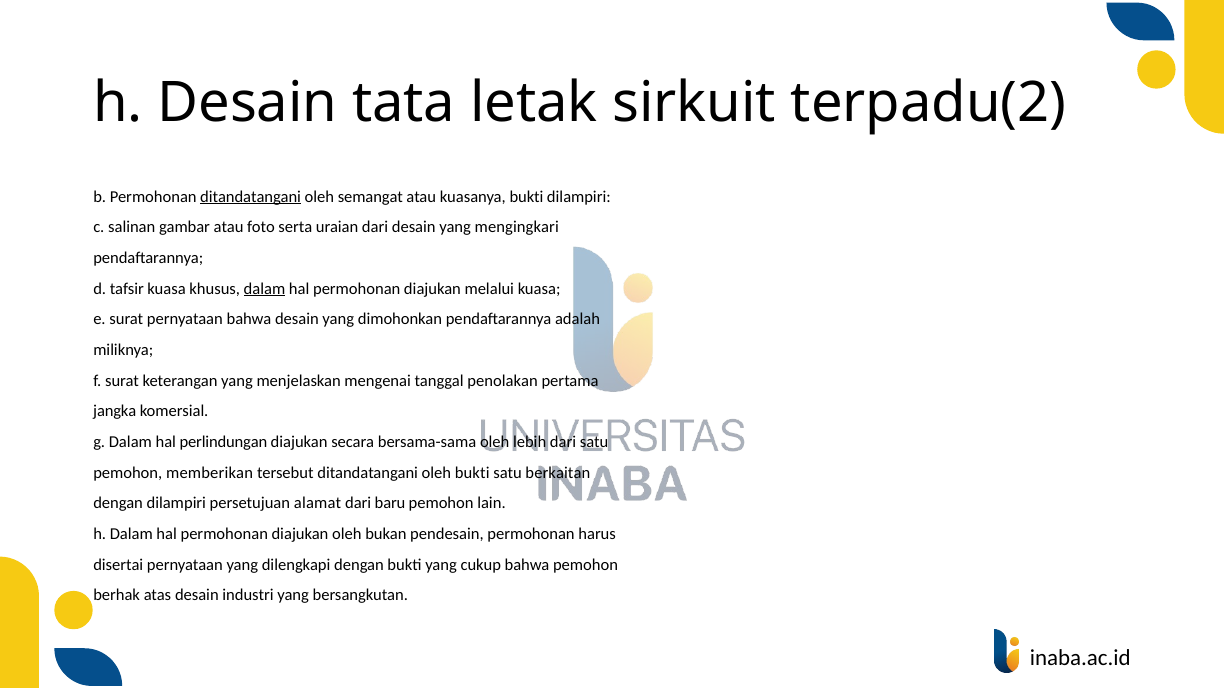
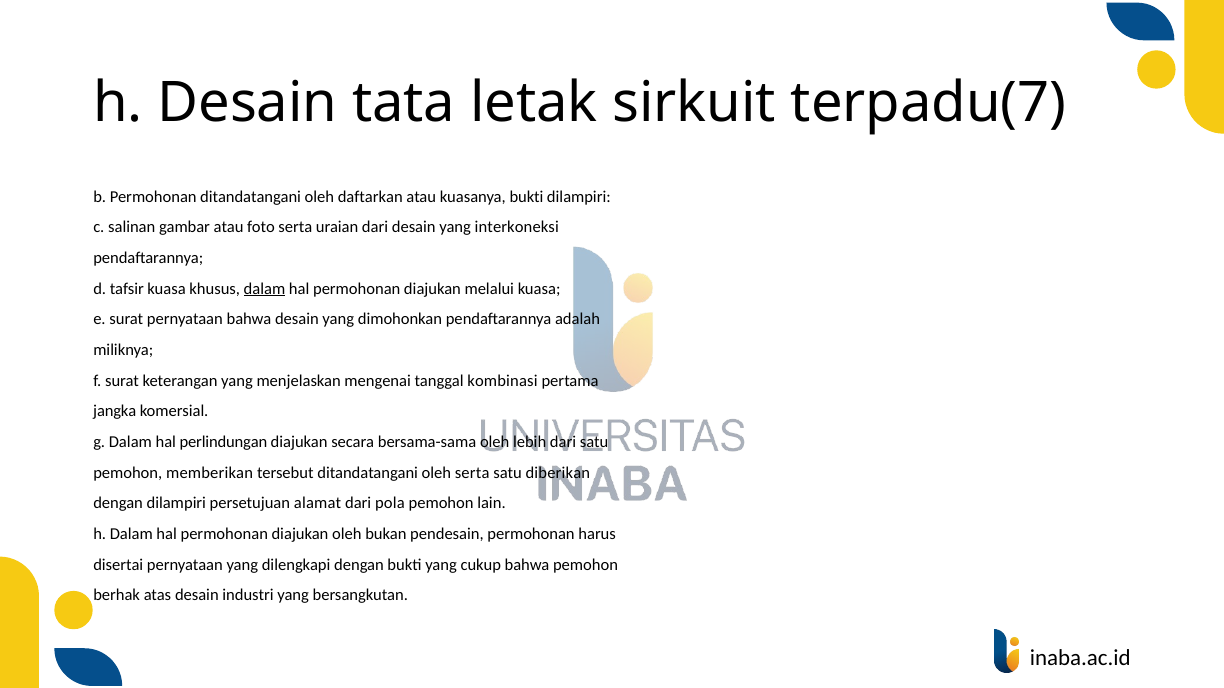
terpadu(2: terpadu(2 -> terpadu(7
ditandatangani at (251, 197) underline: present -> none
semangat: semangat -> daftarkan
mengingkari: mengingkari -> interkoneksi
penolakan: penolakan -> kombinasi
oleh bukti: bukti -> serta
berkaitan: berkaitan -> diberikan
baru: baru -> pola
